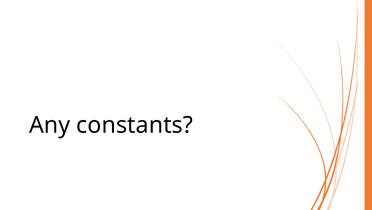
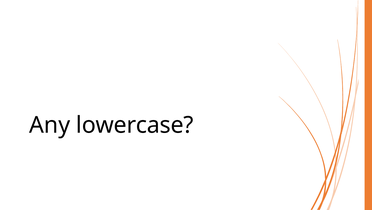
constants: constants -> lowercase
